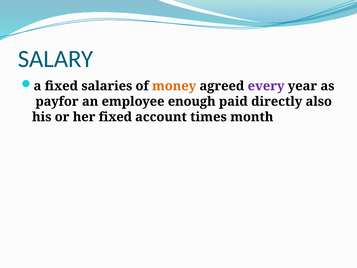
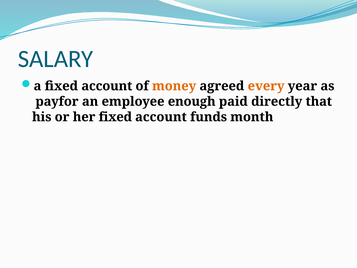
a fixed salaries: salaries -> account
every colour: purple -> orange
also: also -> that
times: times -> funds
